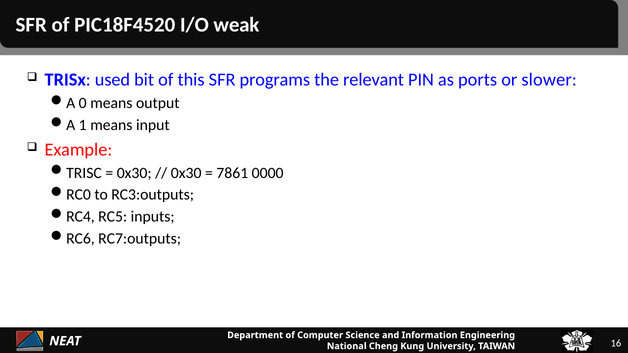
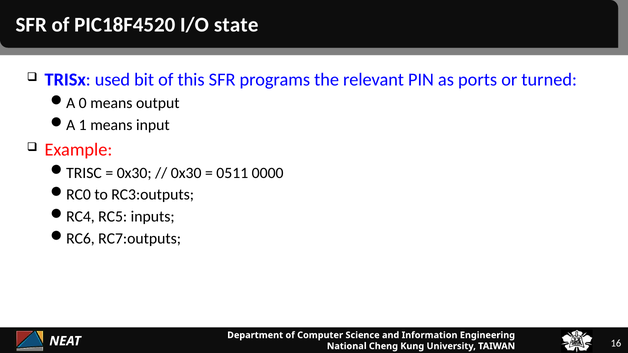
weak: weak -> state
slower: slower -> turned
7861: 7861 -> 0511
